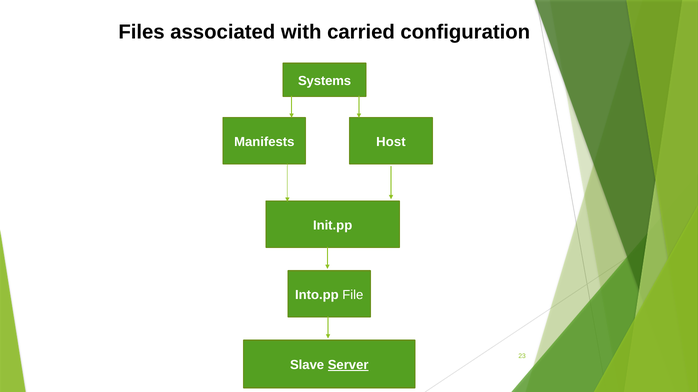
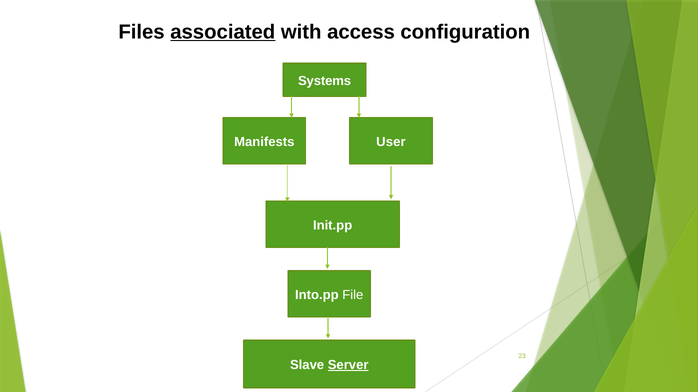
associated underline: none -> present
carried: carried -> access
Host: Host -> User
